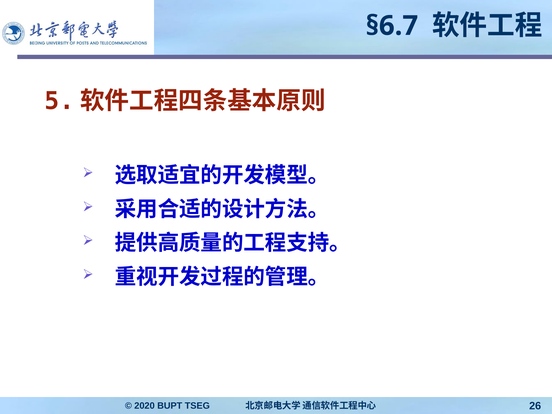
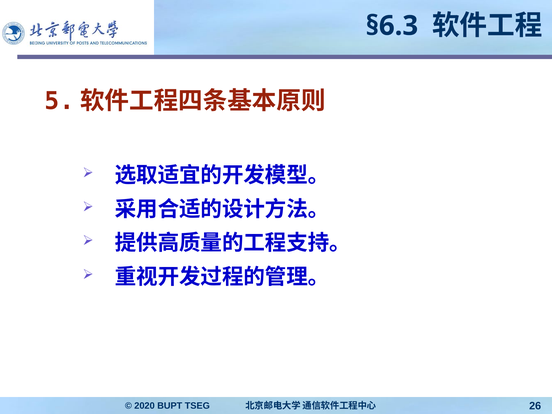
§6.7: §6.7 -> §6.3
